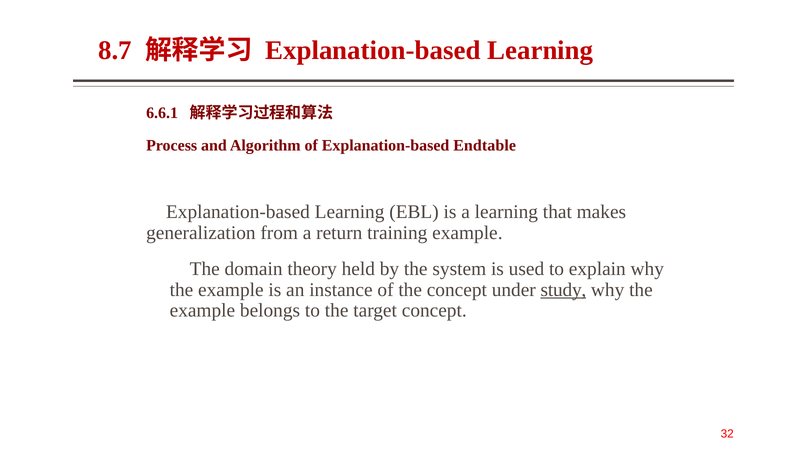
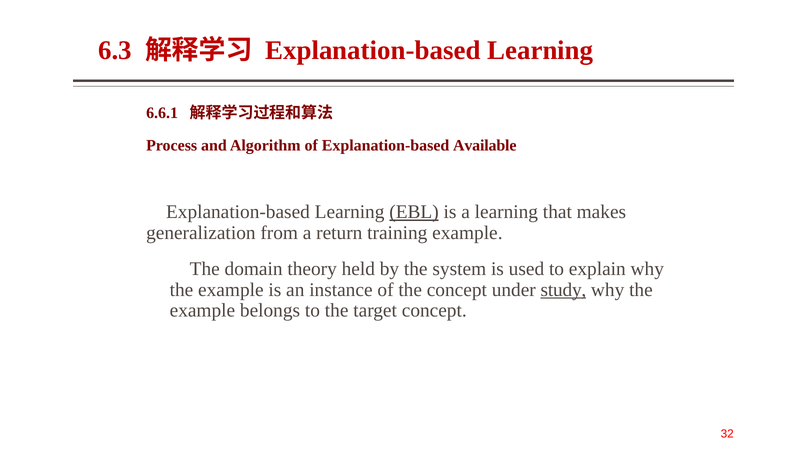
8.7: 8.7 -> 6.3
Endtable: Endtable -> Available
EBL underline: none -> present
